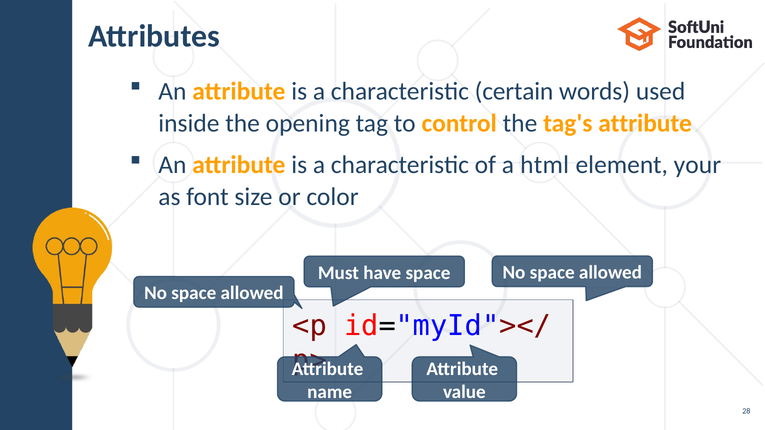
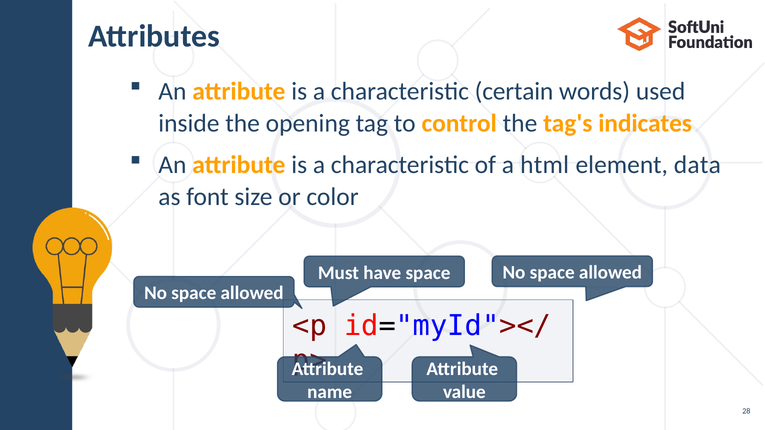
tag's attribute: attribute -> indicates
your: your -> data
